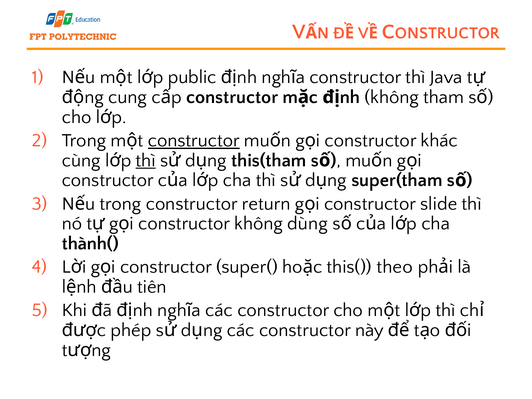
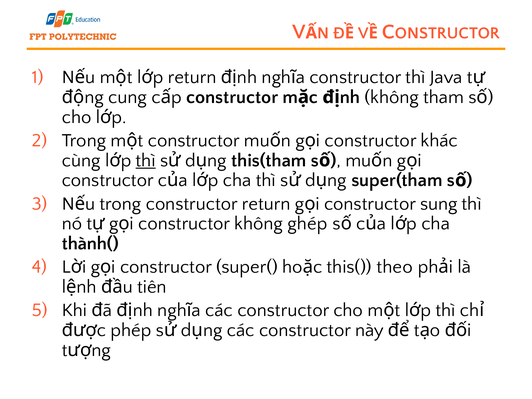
public at (192, 77): public -> return
constructor at (194, 140) underline: present -> none
slide: slide -> sung
dùng: dùng -> ghép
